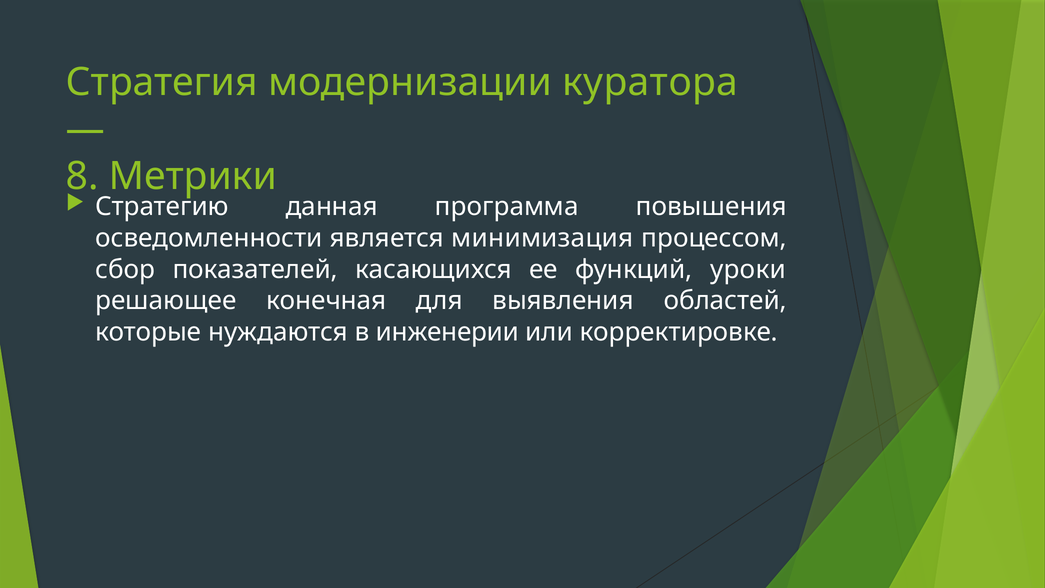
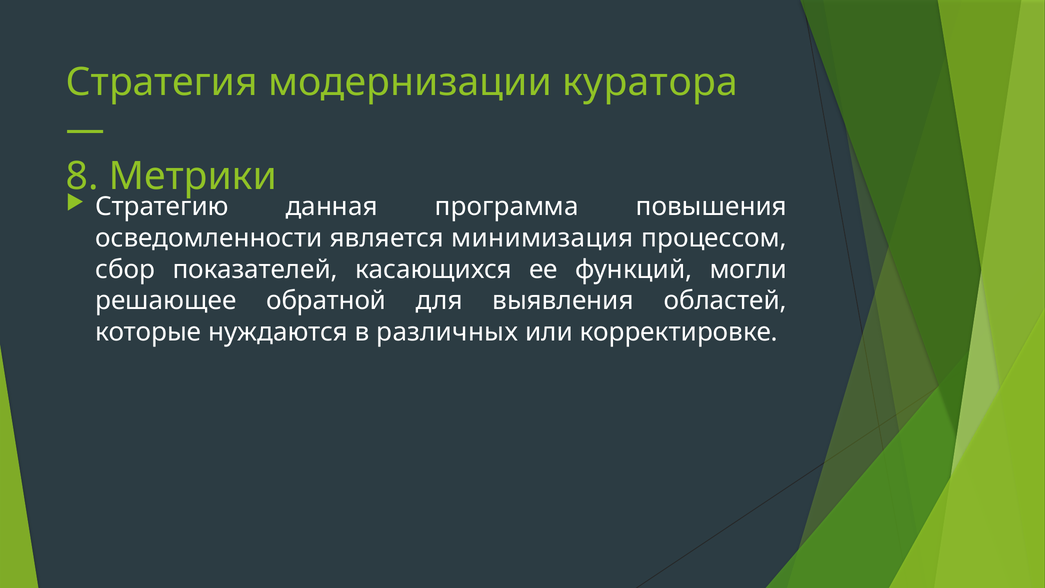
уроки: уроки -> могли
конечная: конечная -> обратной
инженерии: инженерии -> различных
